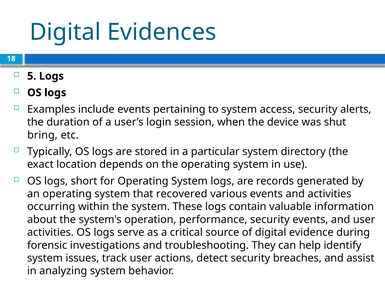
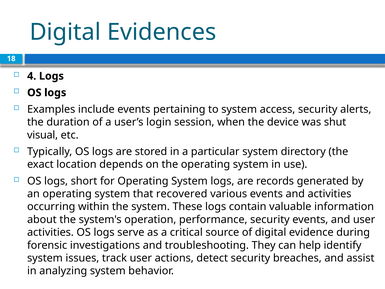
5: 5 -> 4
bring: bring -> visual
